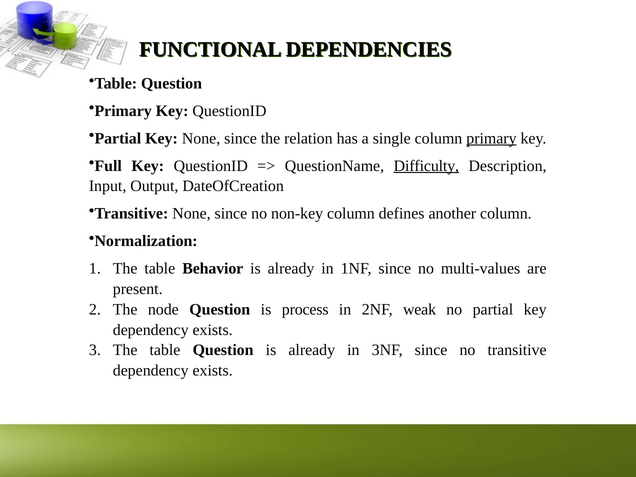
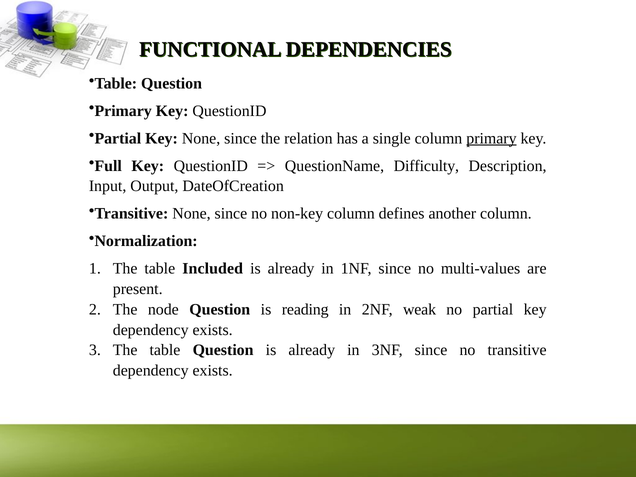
Difficulty underline: present -> none
Behavior: Behavior -> Included
process: process -> reading
